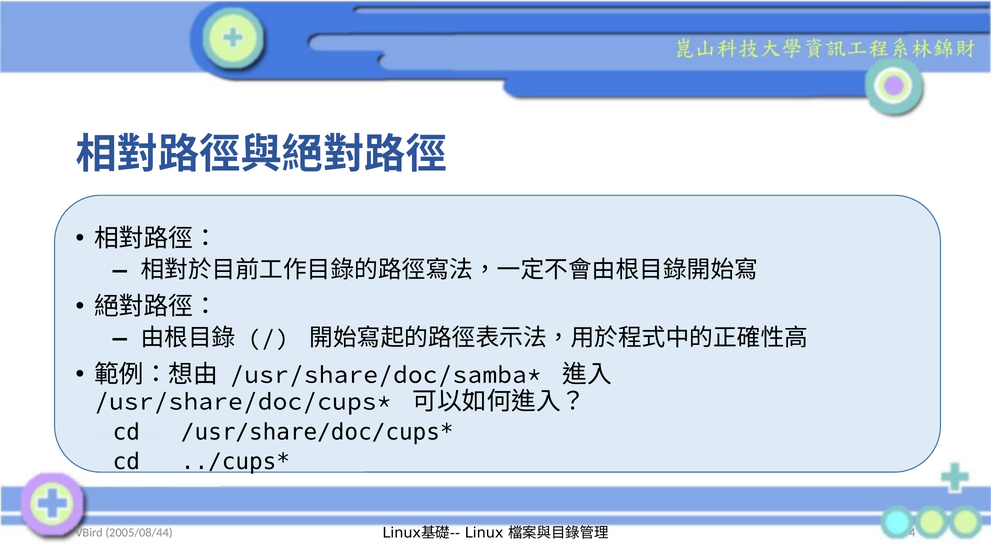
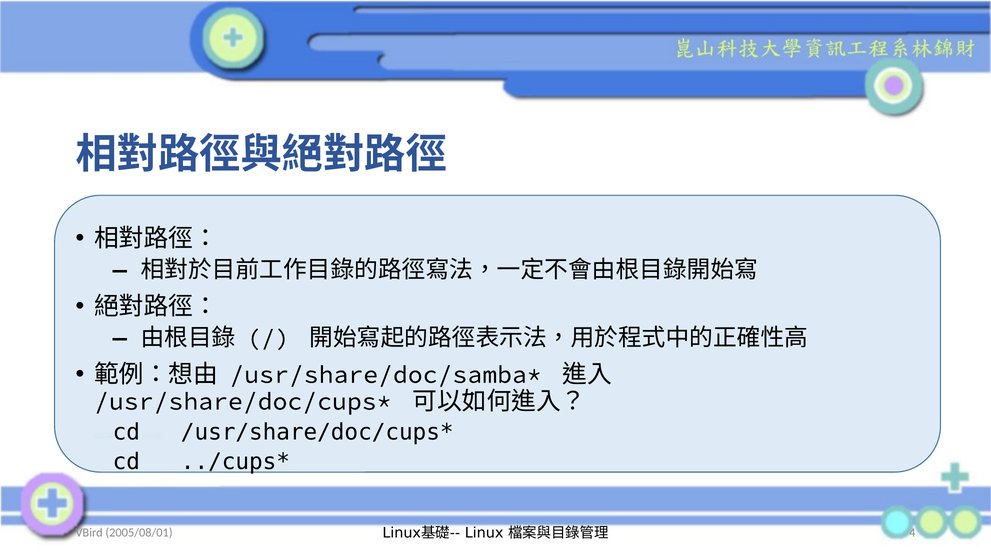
2005/08/44: 2005/08/44 -> 2005/08/01
